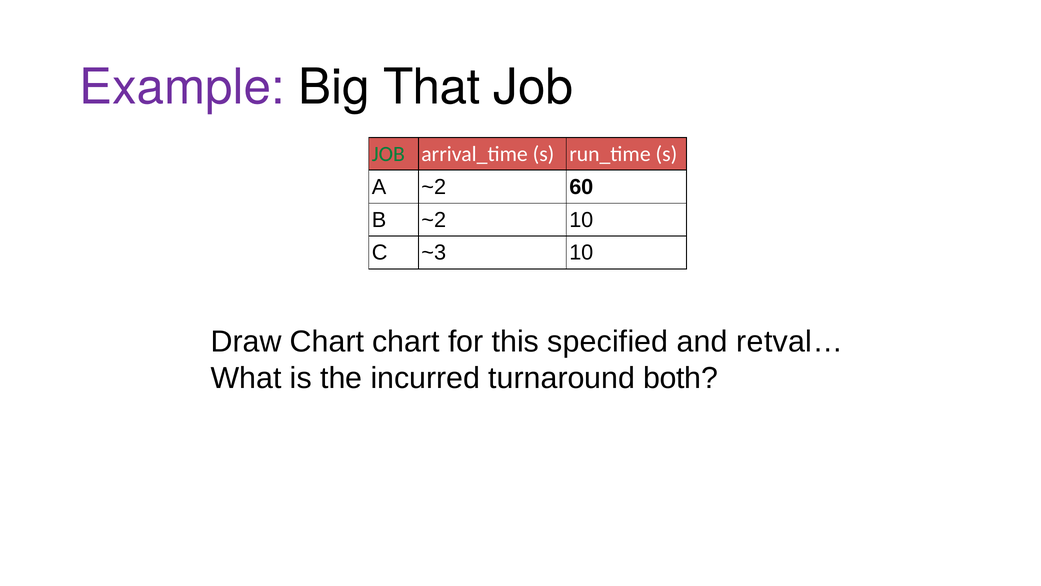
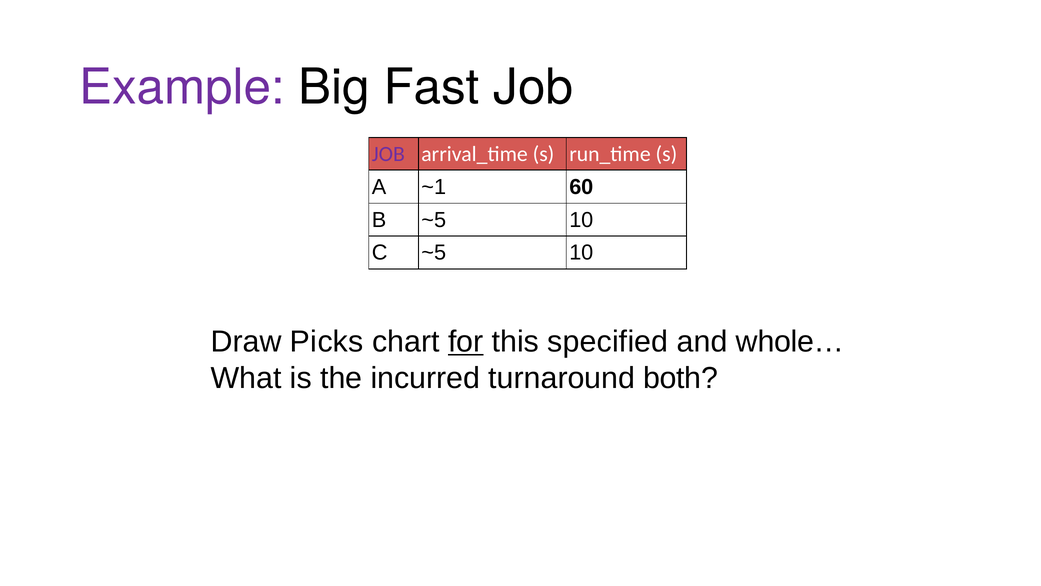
That: That -> Fast
JOB at (388, 154) colour: green -> purple
A ~2: ~2 -> ~1
B ~2: ~2 -> ~5
C ~3: ~3 -> ~5
Draw Chart: Chart -> Picks
for underline: none -> present
retval…: retval… -> whole…
